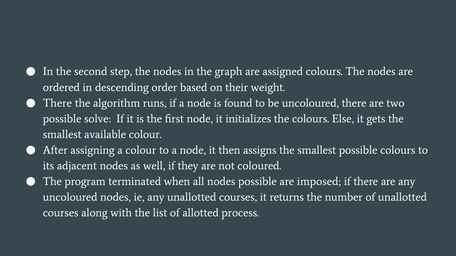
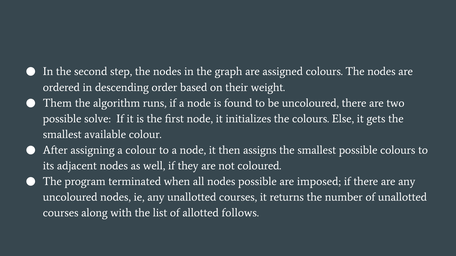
There at (57, 103): There -> Them
process: process -> follows
